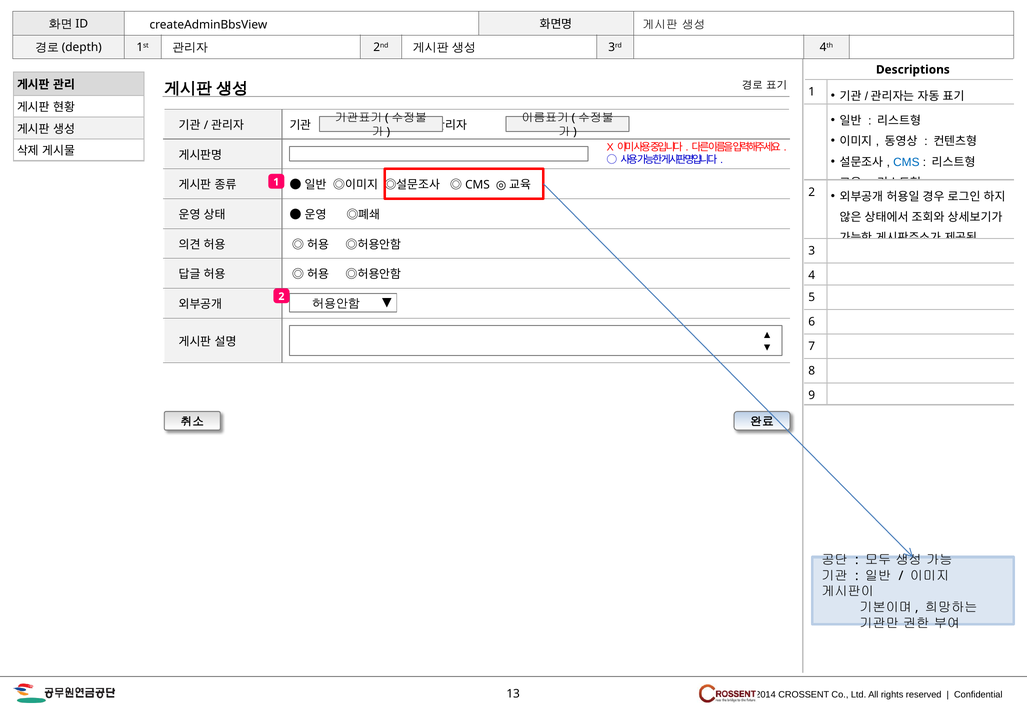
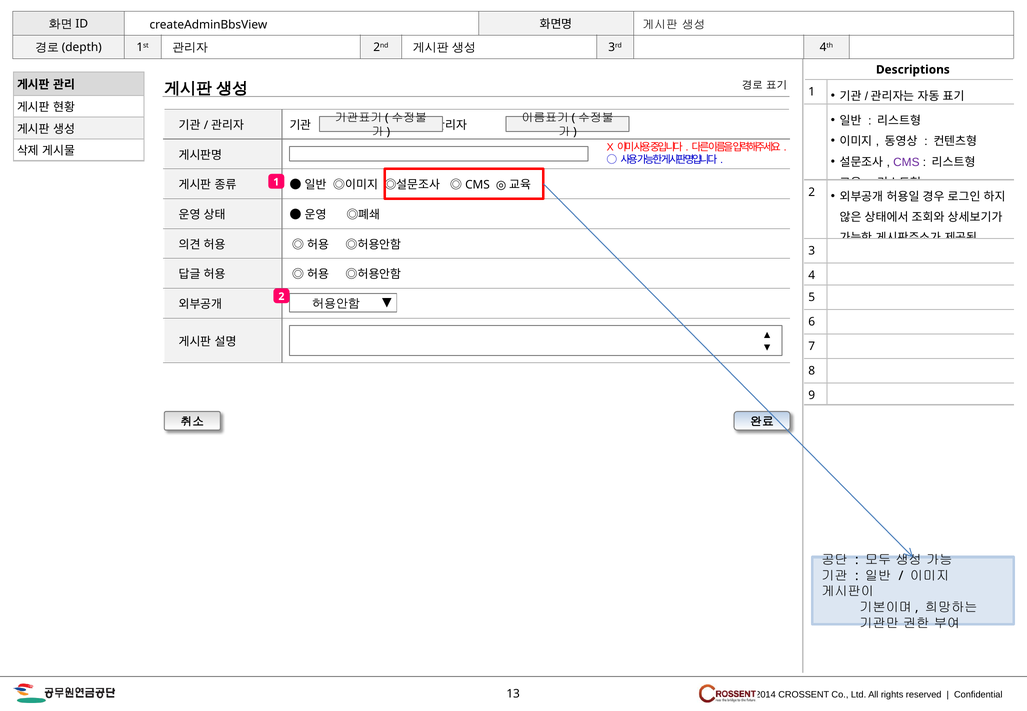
CMS at (906, 162) colour: blue -> purple
